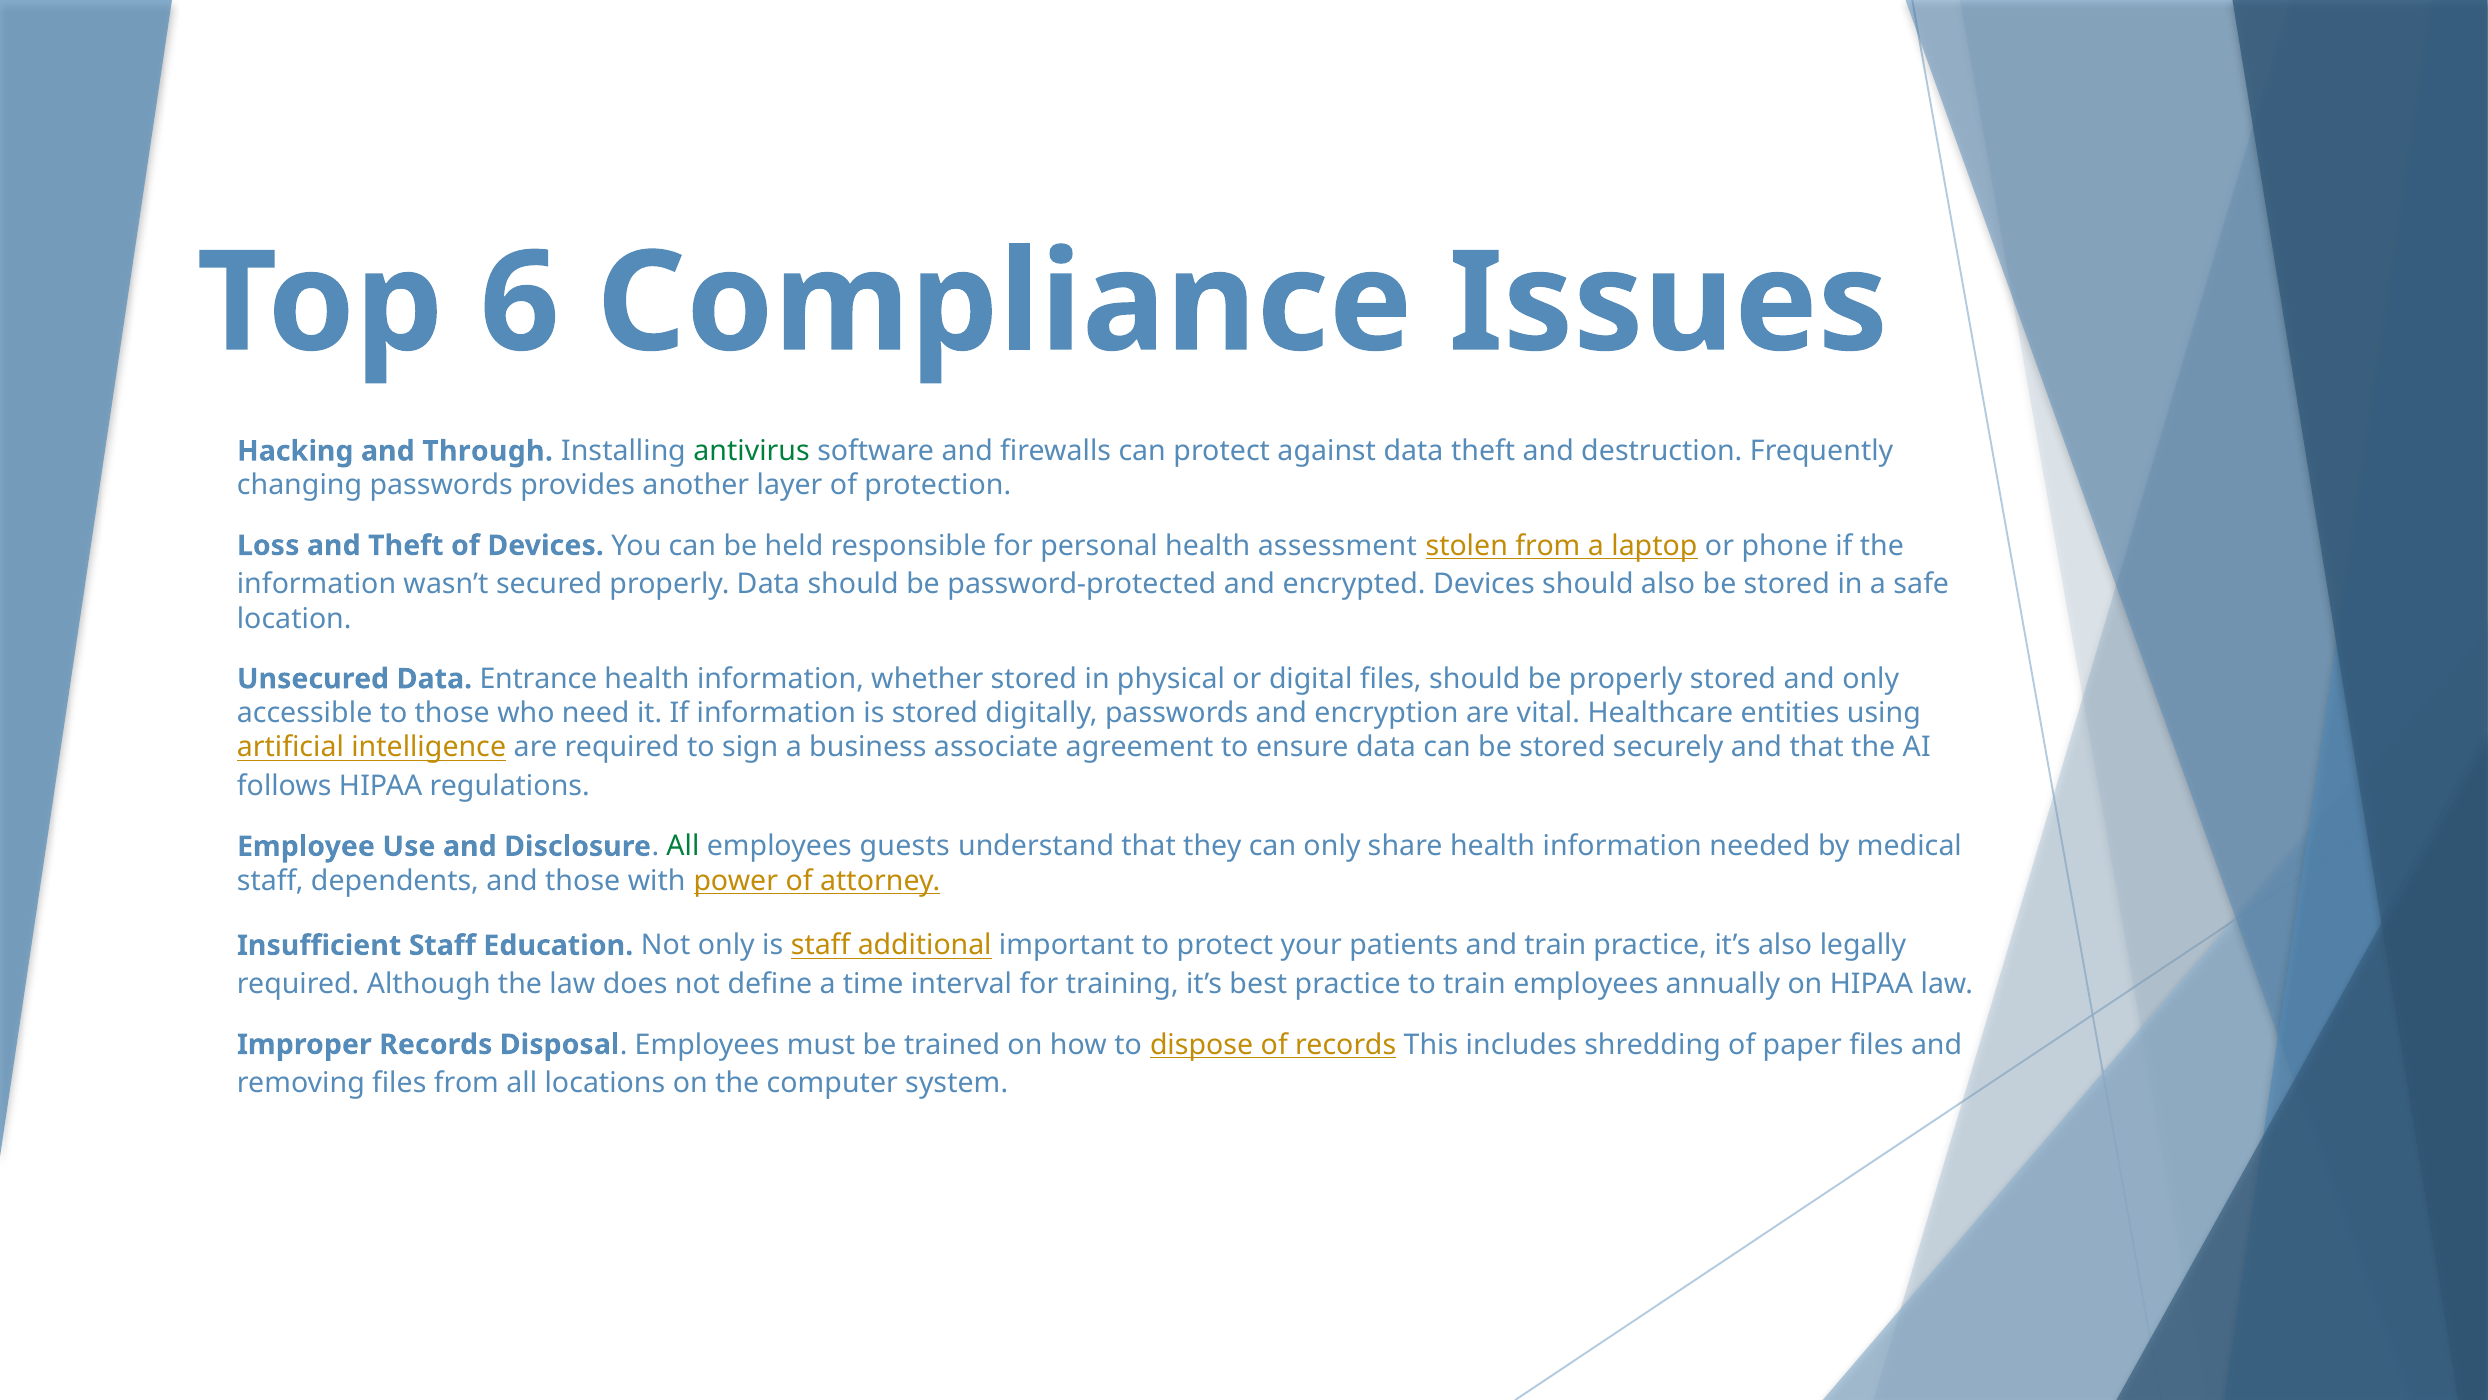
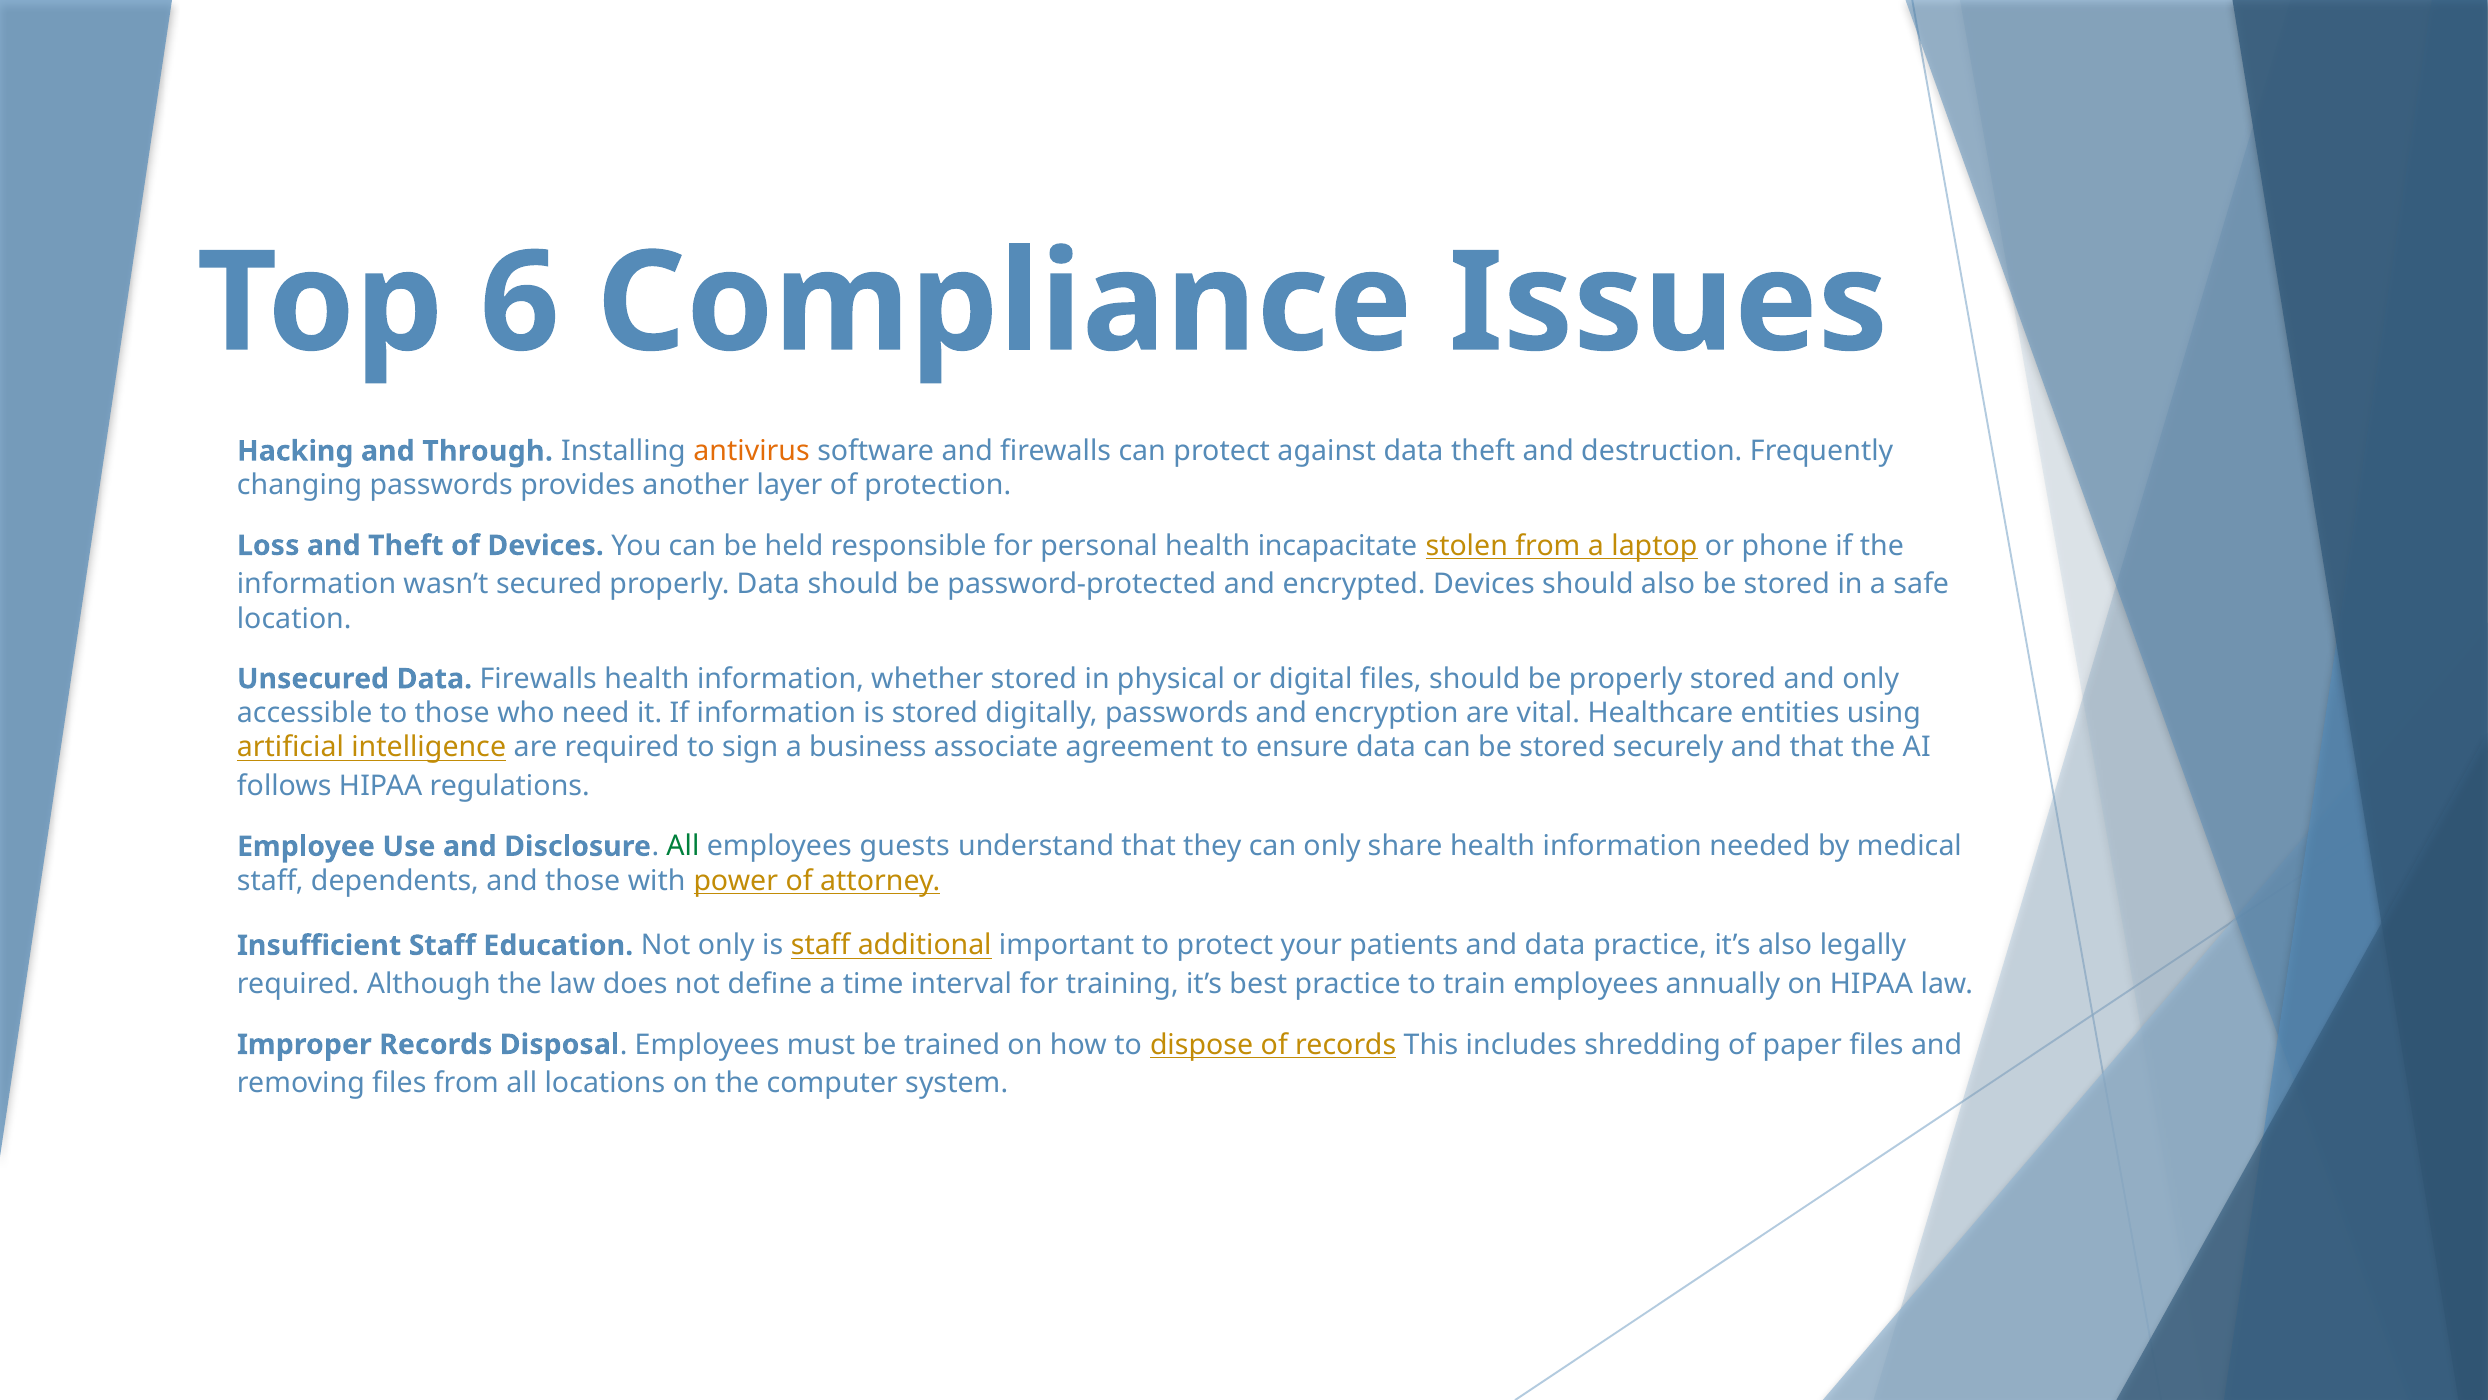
antivirus colour: green -> orange
assessment: assessment -> incapacitate
Data Entrance: Entrance -> Firewalls
and train: train -> data
